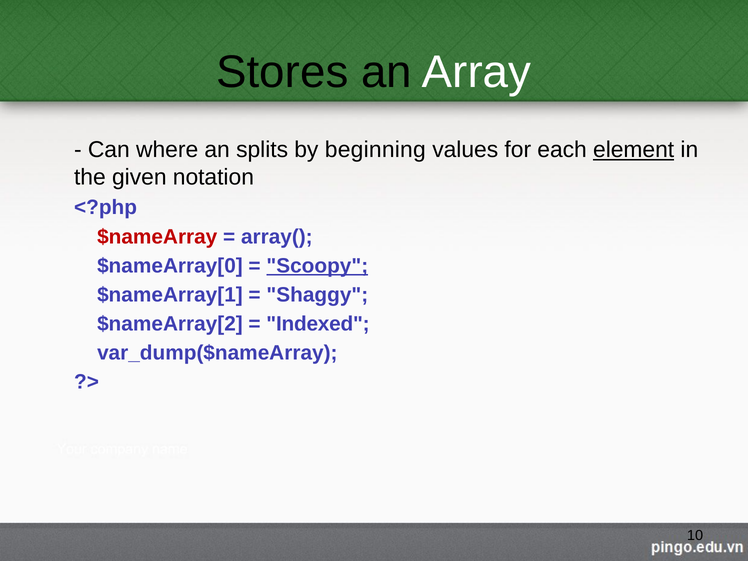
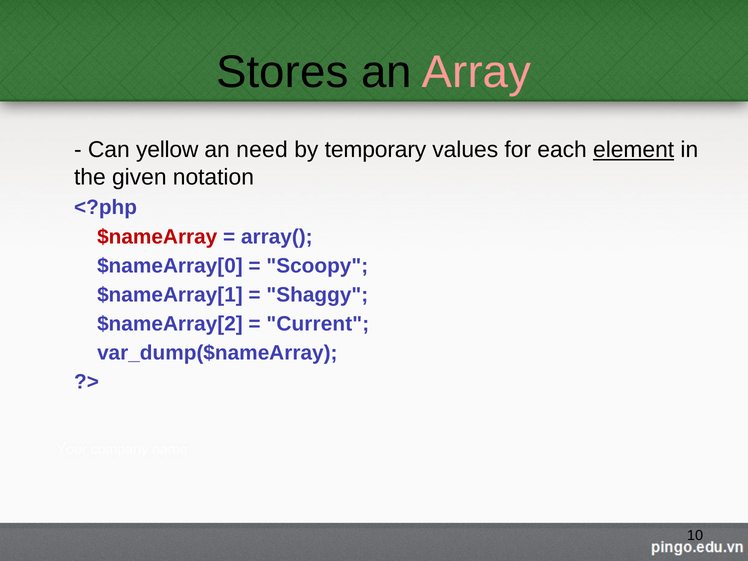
Array colour: white -> pink
where: where -> yellow
splits: splits -> need
beginning: beginning -> temporary
Scoopy underline: present -> none
Indexed: Indexed -> Current
